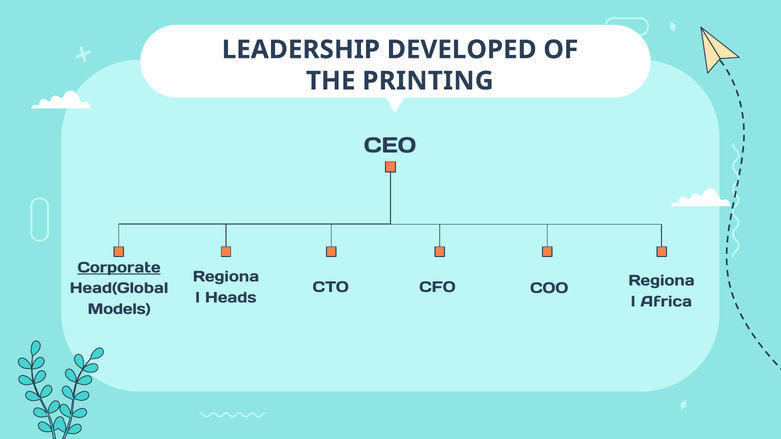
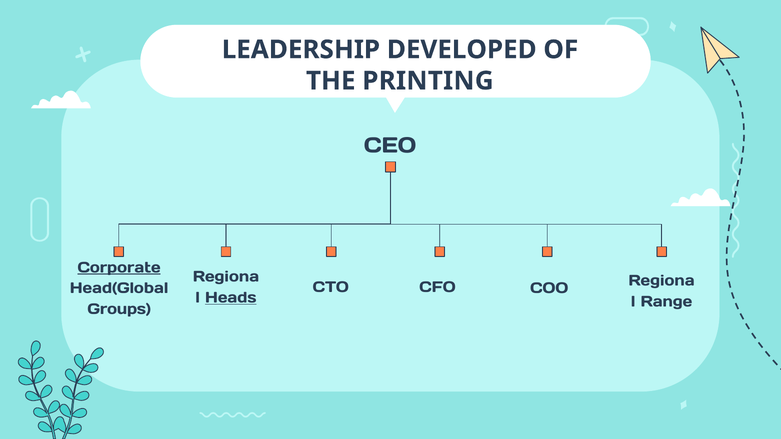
Heads underline: none -> present
Africa: Africa -> Range
Models: Models -> Groups
